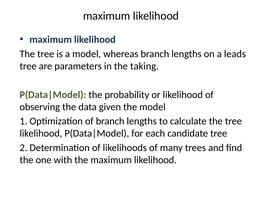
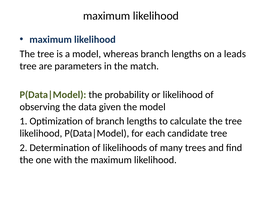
taking: taking -> match
